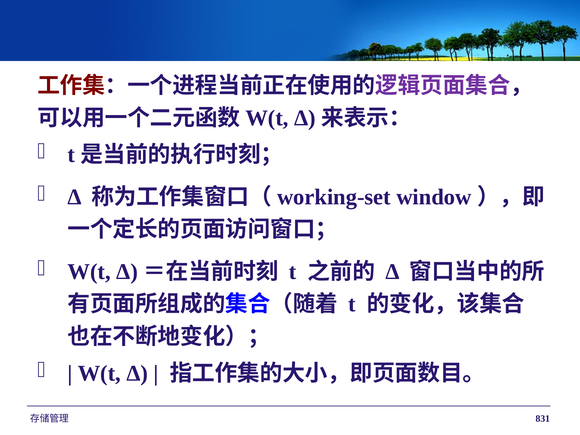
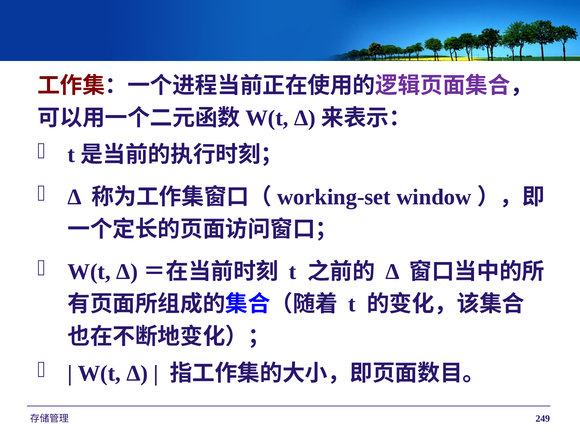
831: 831 -> 249
